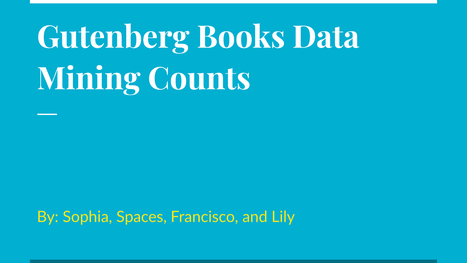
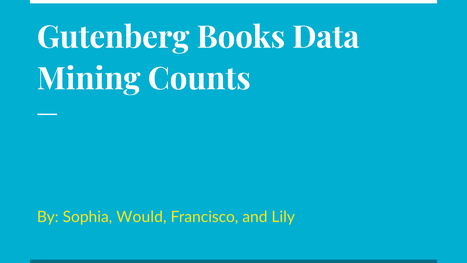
Spaces: Spaces -> Would
